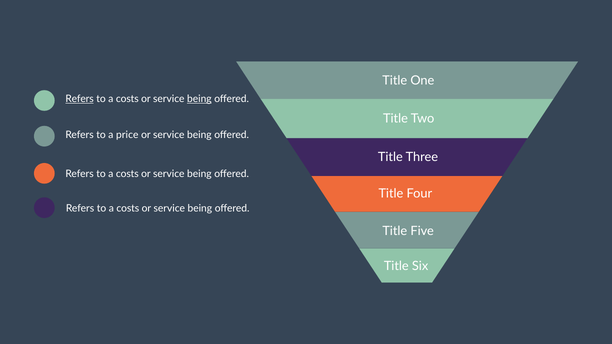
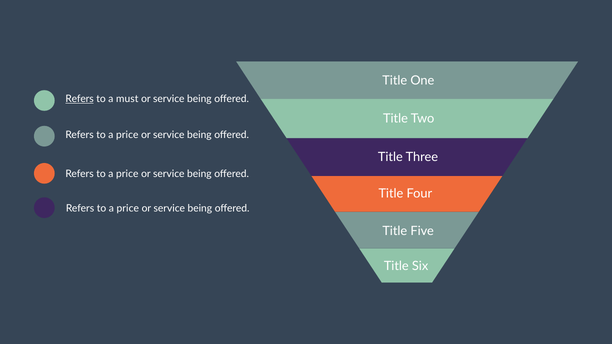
costs at (127, 99): costs -> must
being at (199, 99) underline: present -> none
costs at (127, 174): costs -> price
costs at (128, 209): costs -> price
